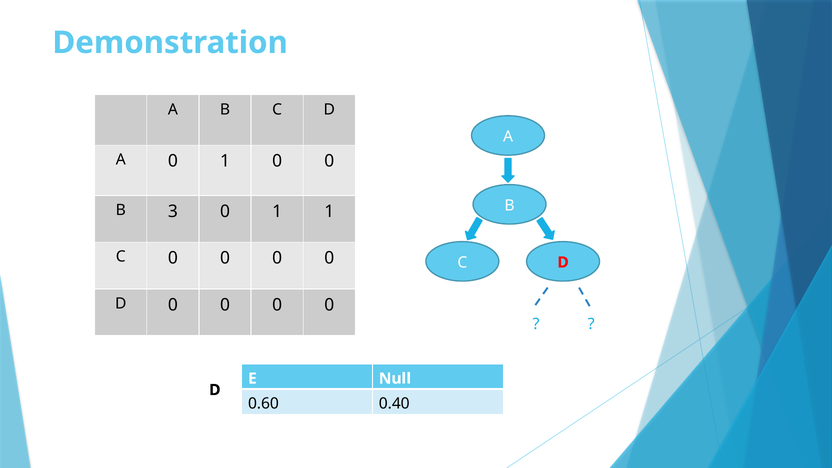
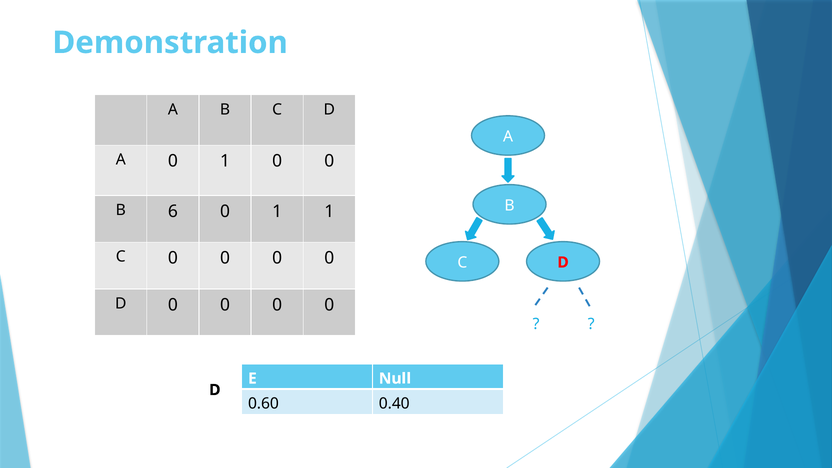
3: 3 -> 6
